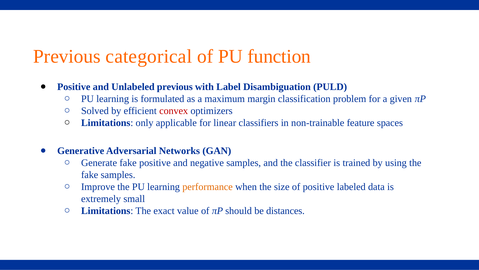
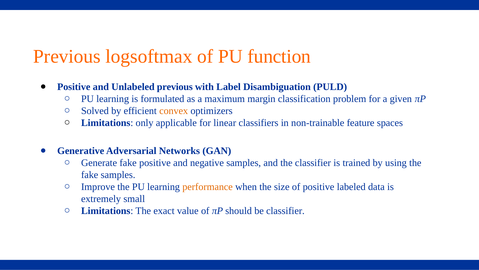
categorical: categorical -> logsoftmax
convex colour: red -> orange
be distances: distances -> classifier
